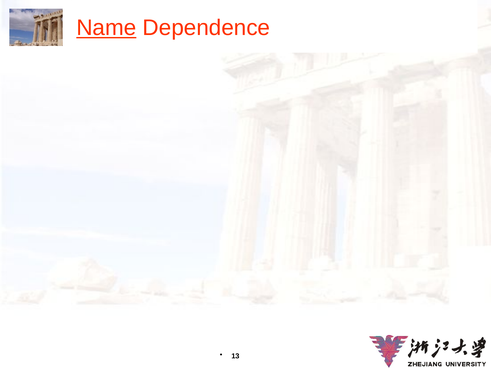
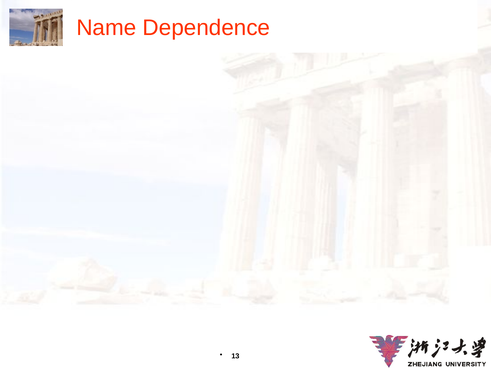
Name at (106, 28) underline: present -> none
